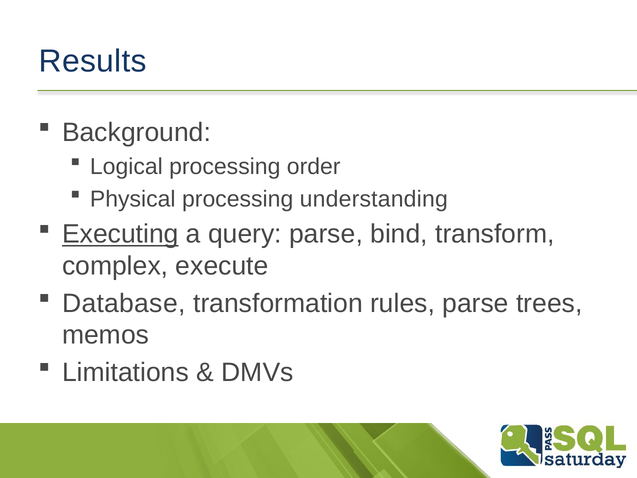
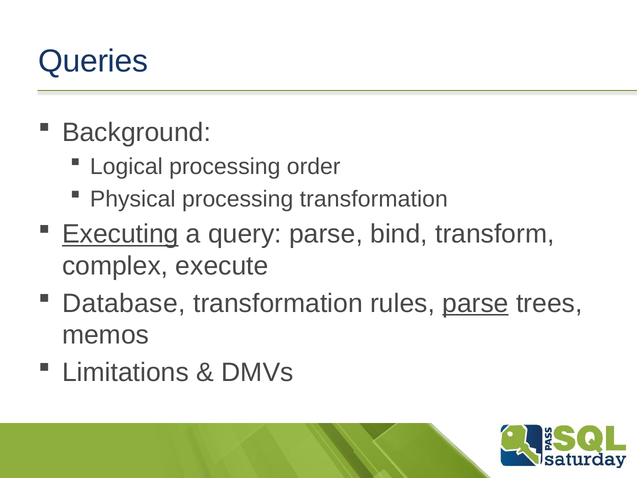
Results: Results -> Queries
processing understanding: understanding -> transformation
parse at (476, 303) underline: none -> present
